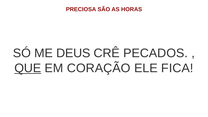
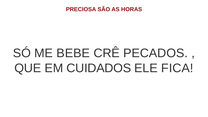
DEUS: DEUS -> BEBE
QUE underline: present -> none
CORAÇÃO: CORAÇÃO -> CUIDADOS
